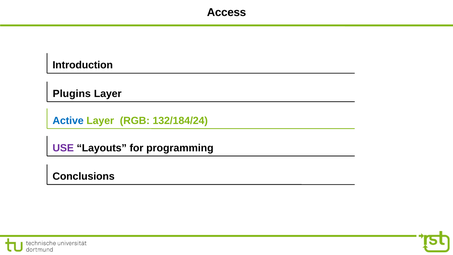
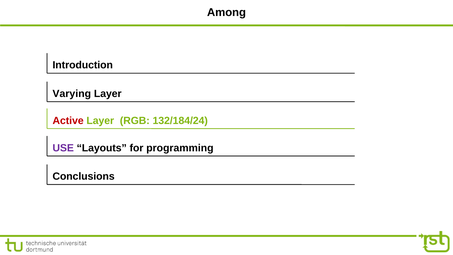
Access: Access -> Among
Plugins: Plugins -> Varying
Active colour: blue -> red
